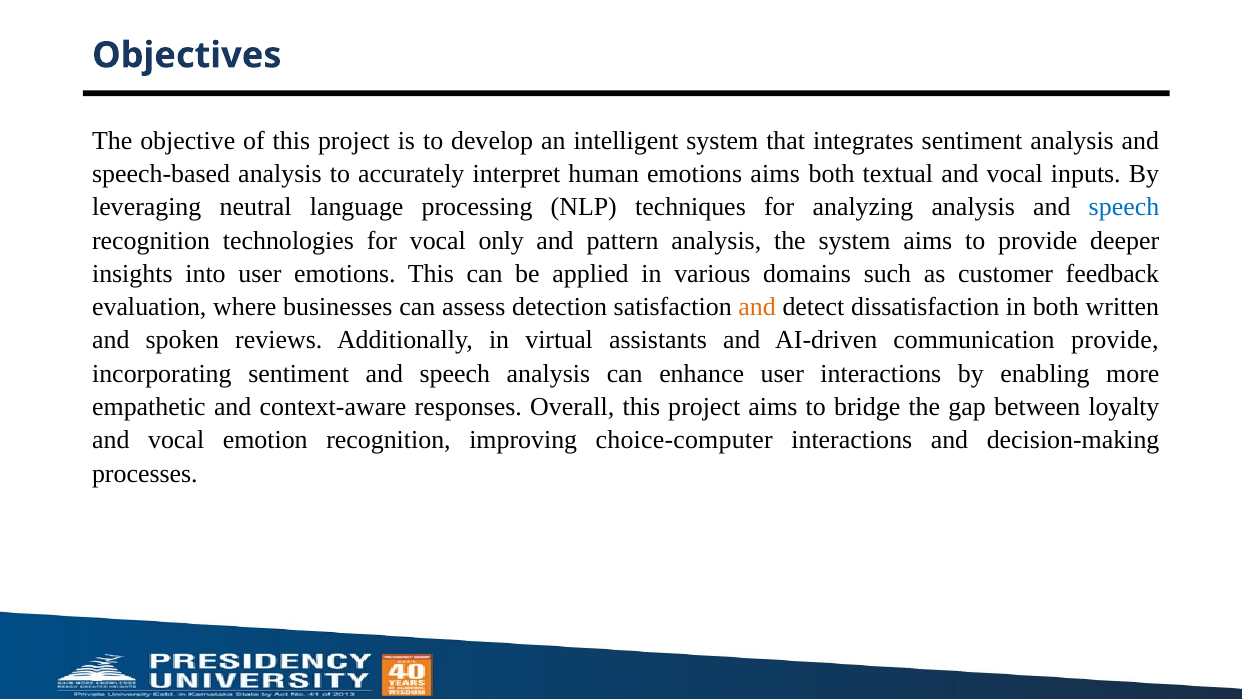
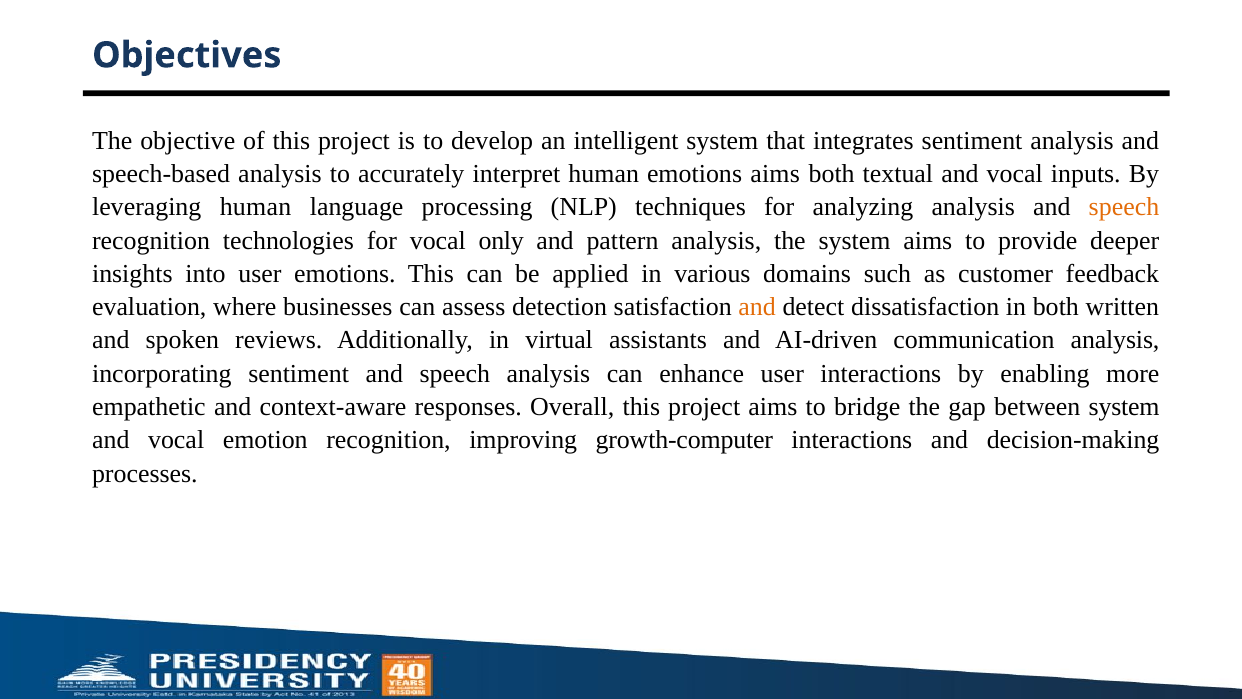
leveraging neutral: neutral -> human
speech at (1124, 207) colour: blue -> orange
communication provide: provide -> analysis
between loyalty: loyalty -> system
choice-computer: choice-computer -> growth-computer
